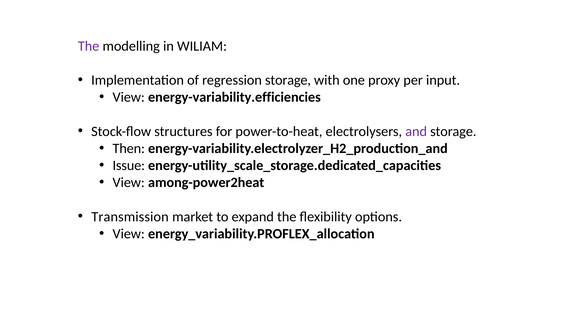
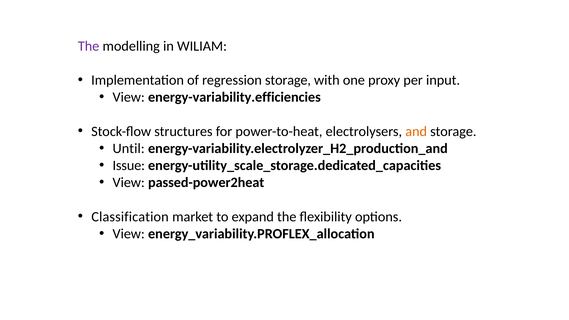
and colour: purple -> orange
Then: Then -> Until
among-power2heat: among-power2heat -> passed-power2heat
Transmission: Transmission -> Classification
